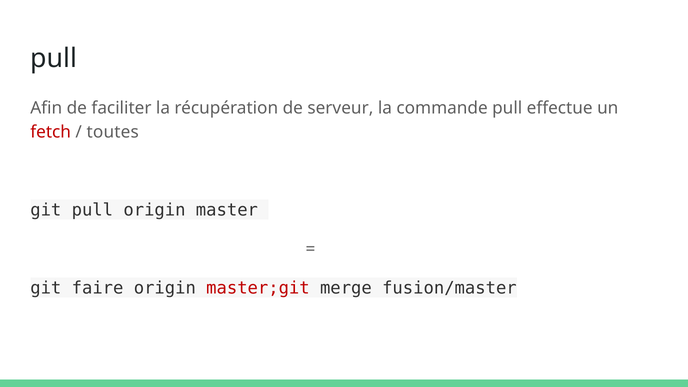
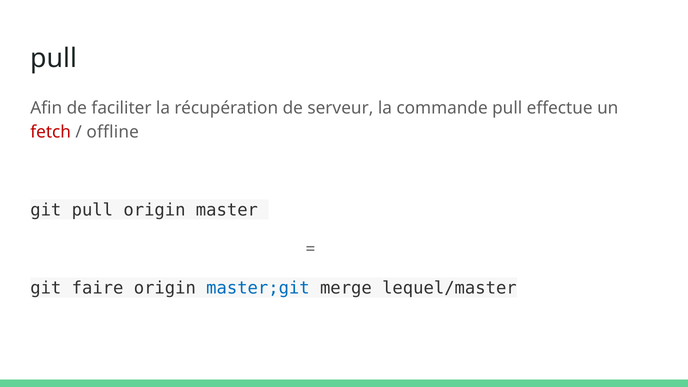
toutes: toutes -> offline
master;git colour: red -> blue
fusion/master: fusion/master -> lequel/master
